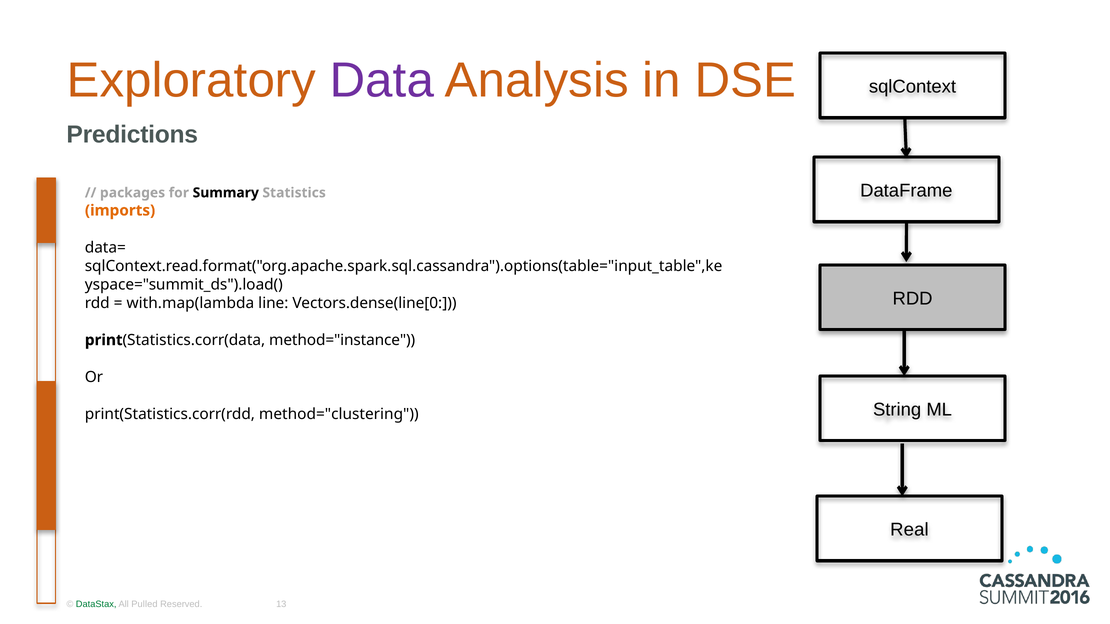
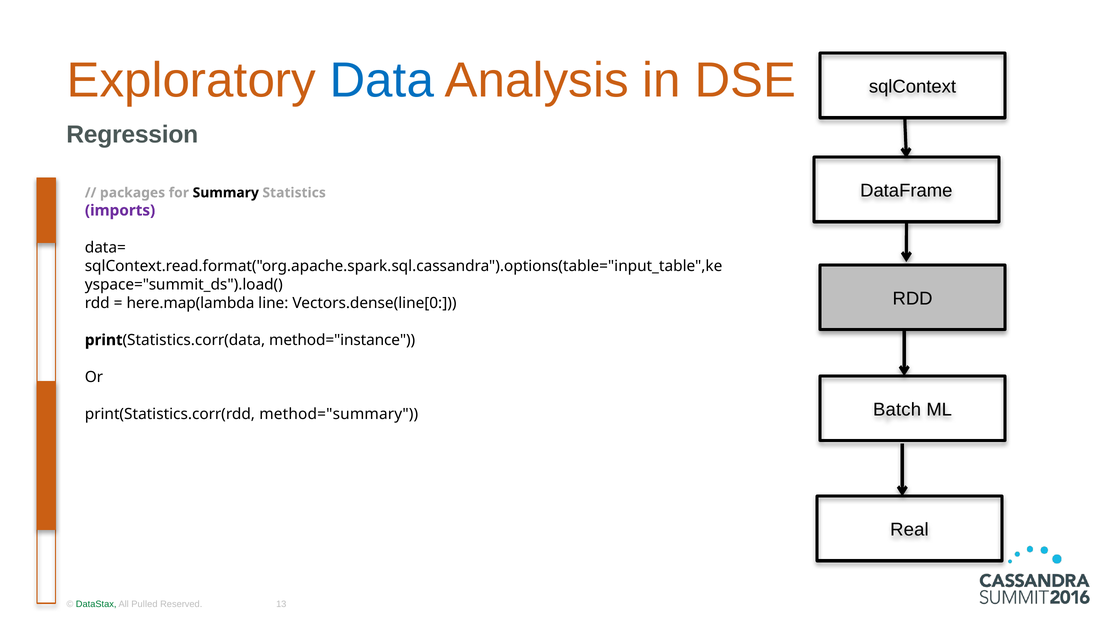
Data colour: purple -> blue
Predictions: Predictions -> Regression
imports colour: orange -> purple
with.map(lambda: with.map(lambda -> here.map(lambda
String: String -> Batch
method="clustering: method="clustering -> method="summary
